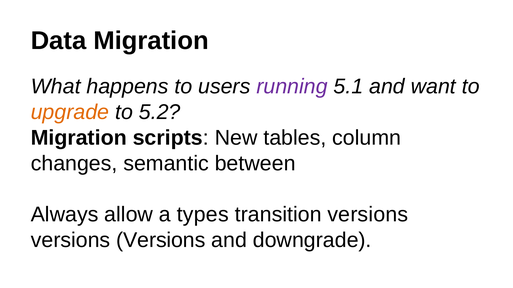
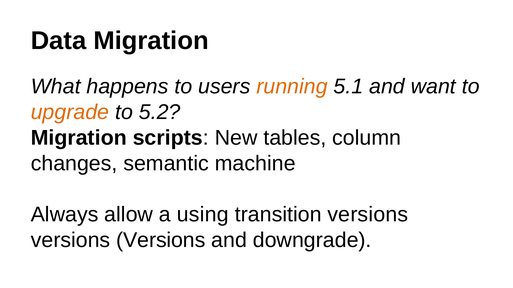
running colour: purple -> orange
between: between -> machine
types: types -> using
